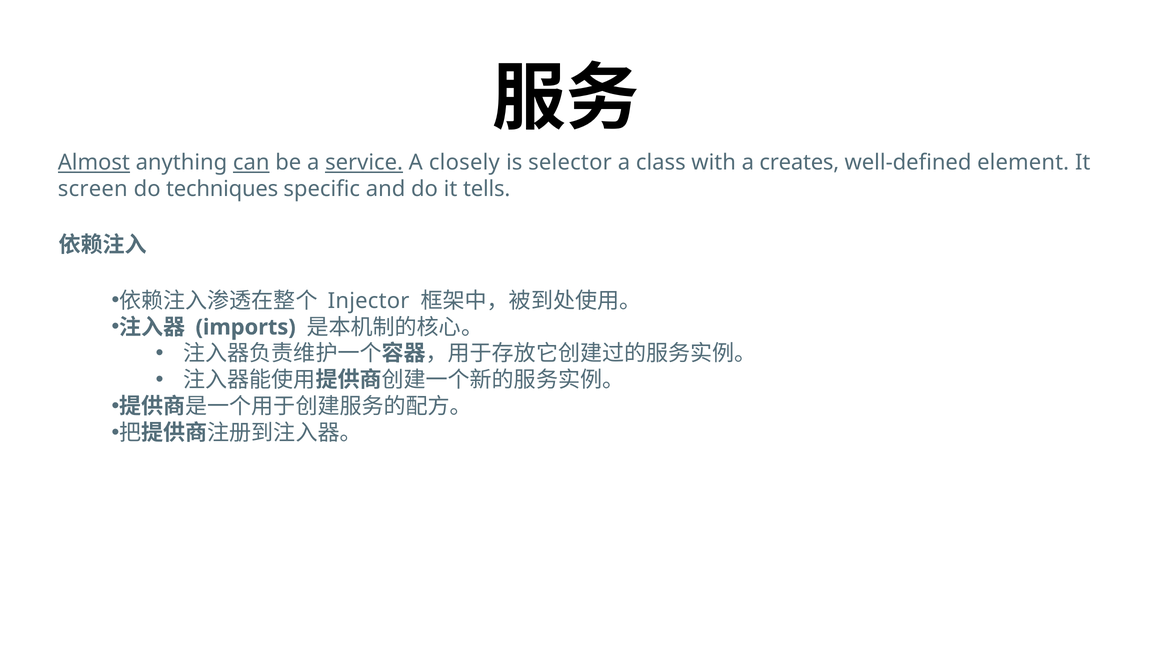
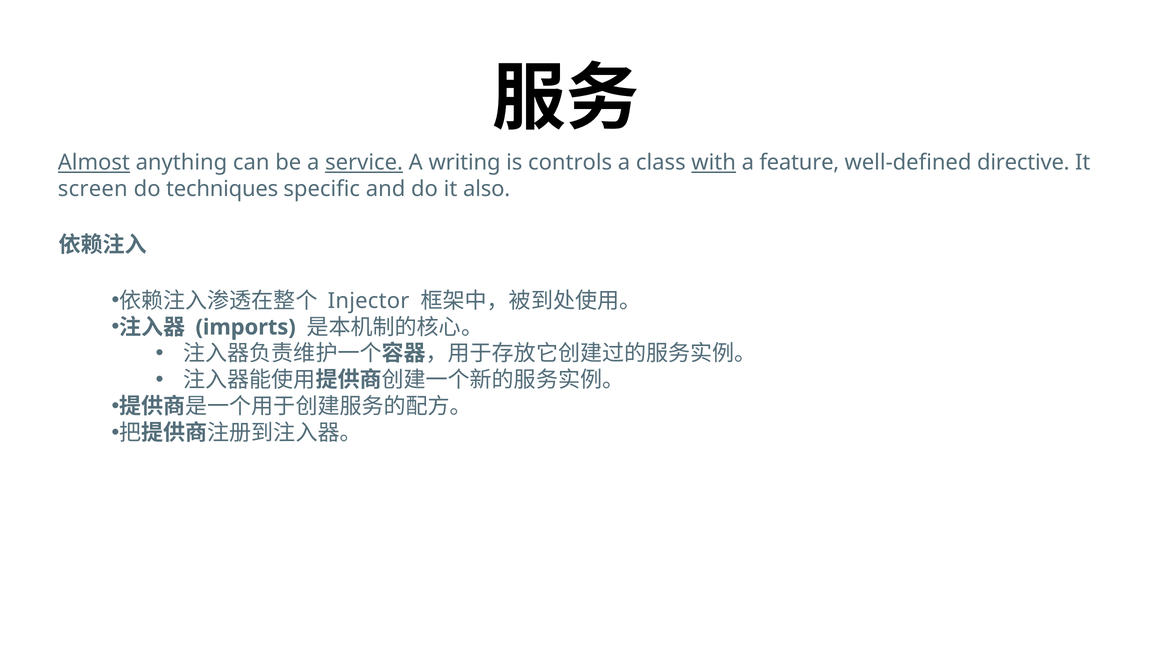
can underline: present -> none
closely: closely -> writing
selector: selector -> controls
with underline: none -> present
creates: creates -> feature
element: element -> directive
tells: tells -> also
